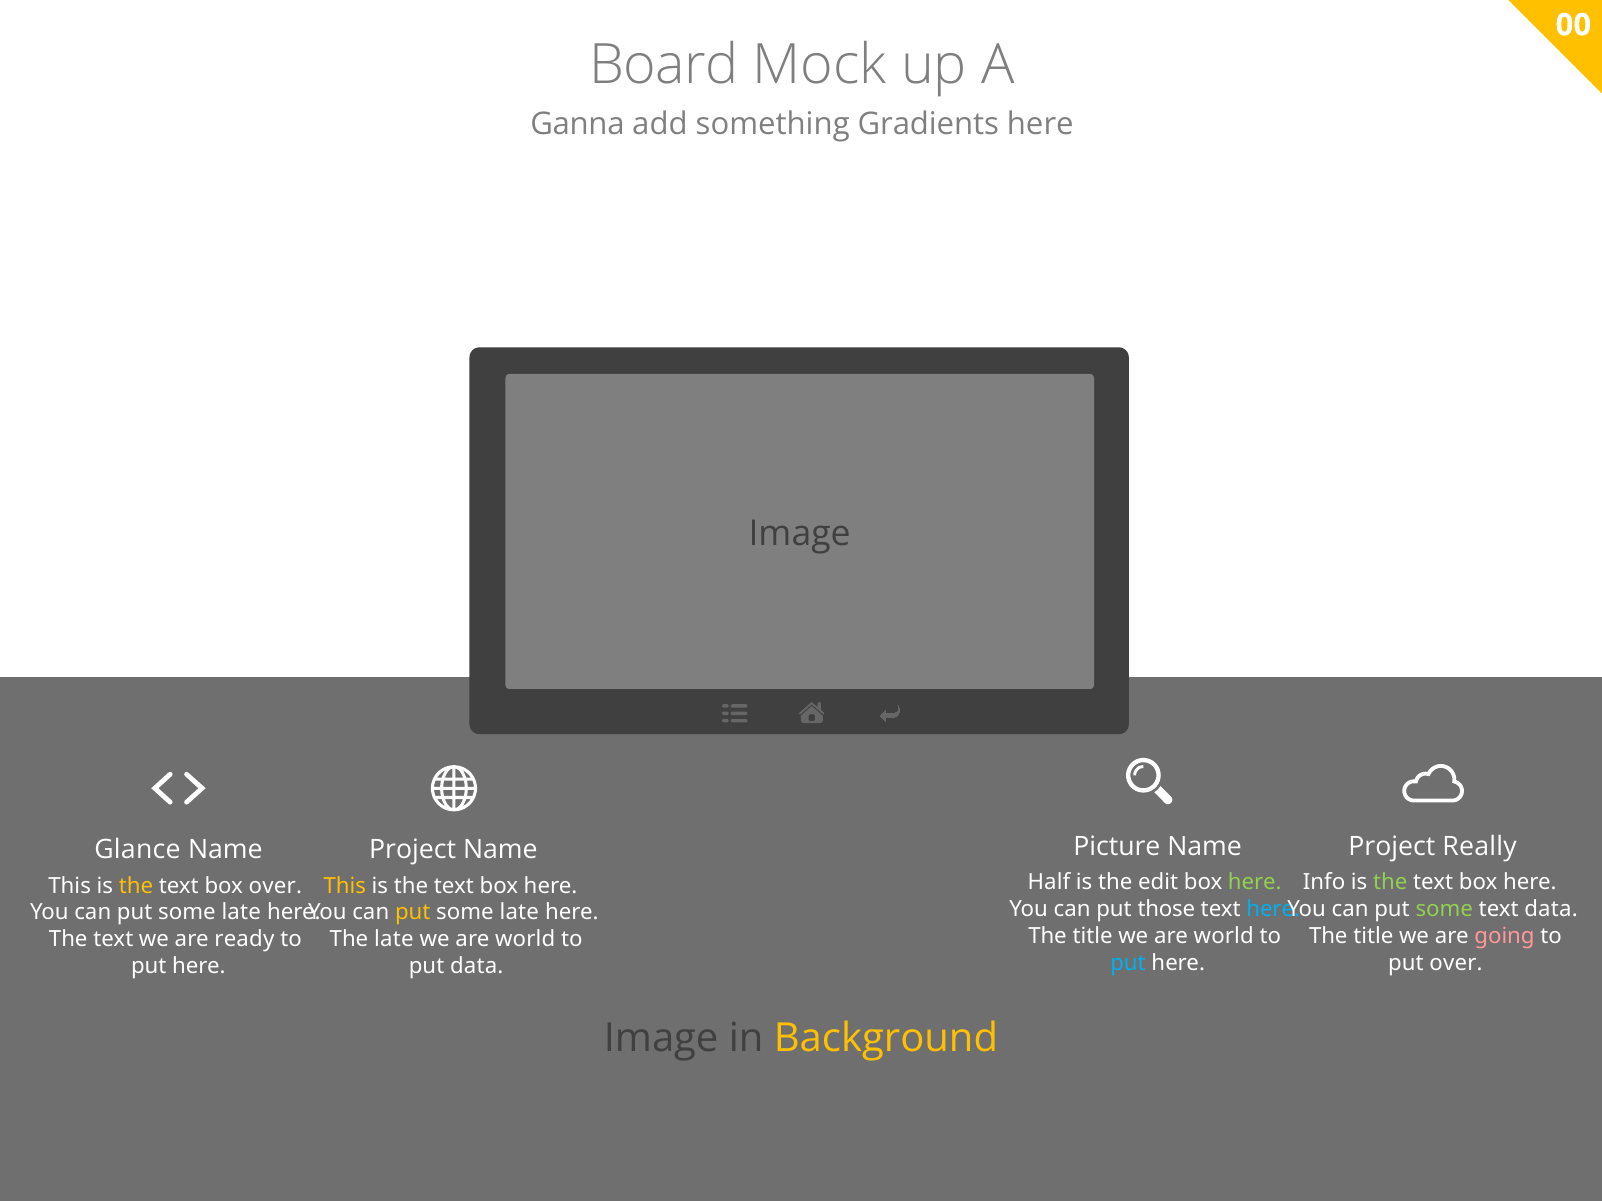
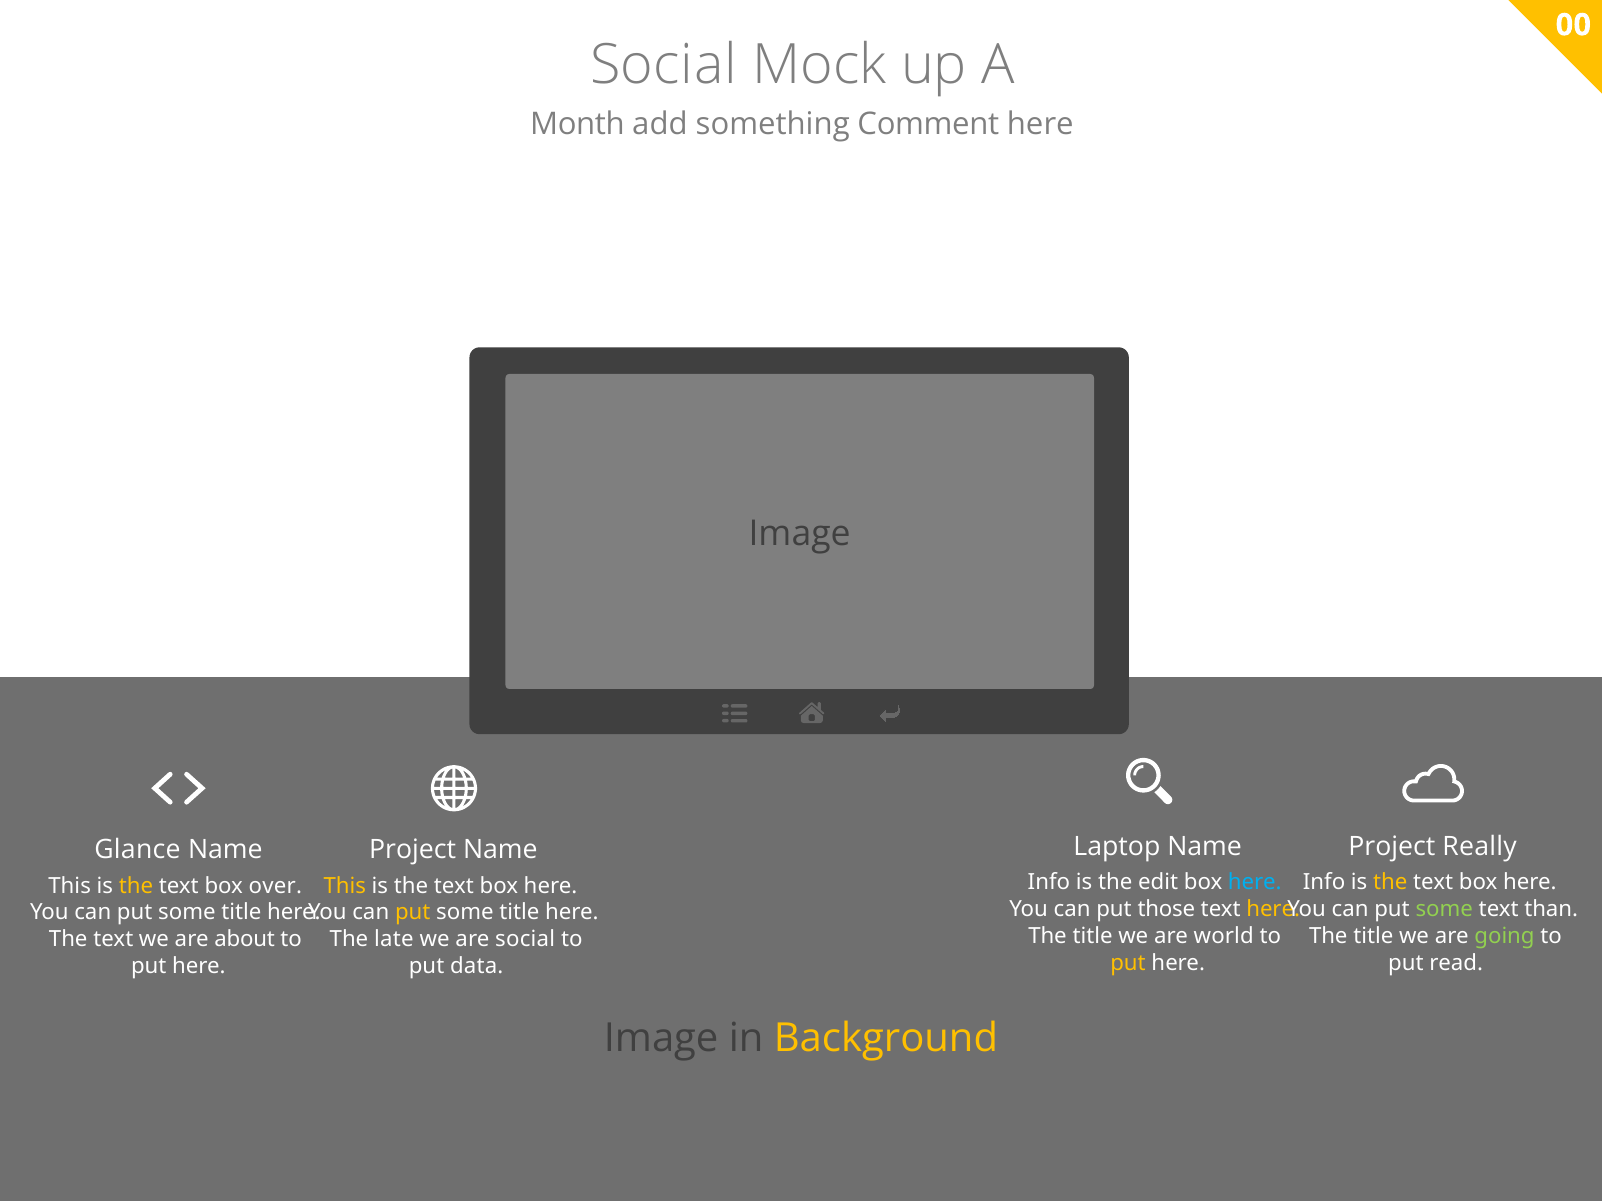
Board at (664, 66): Board -> Social
Ganna: Ganna -> Month
Gradients: Gradients -> Comment
Picture: Picture -> Laptop
Half at (1049, 883): Half -> Info
here at (1255, 883) colour: light green -> light blue
the at (1390, 883) colour: light green -> yellow
here at (1273, 910) colour: light blue -> yellow
text data: data -> than
late at (241, 913): late -> title
late at (519, 913): late -> title
going colour: pink -> light green
ready: ready -> about
world at (525, 940): world -> social
put at (1128, 963) colour: light blue -> yellow
put over: over -> read
